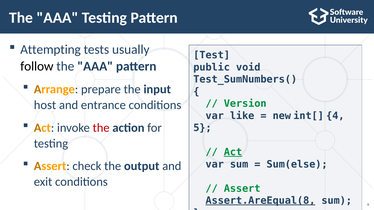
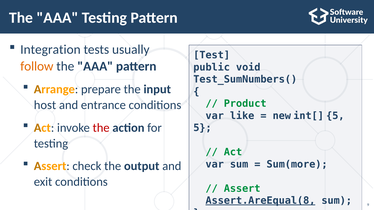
Attempting: Attempting -> Integration
follow colour: black -> orange
Version: Version -> Product
int[ 4: 4 -> 5
Act at (233, 152) underline: present -> none
Sum(else: Sum(else -> Sum(more
